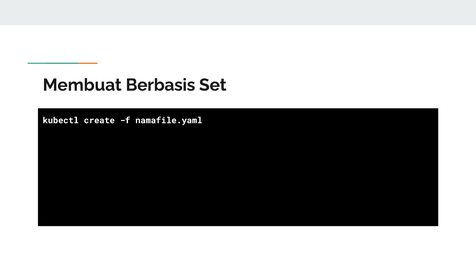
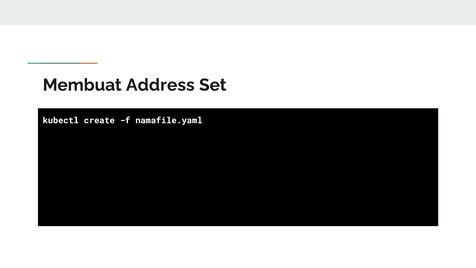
Berbasis: Berbasis -> Address
